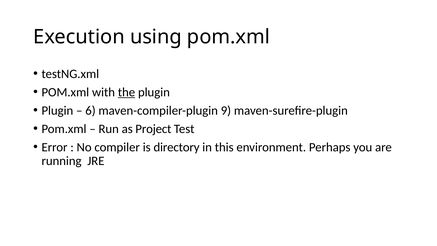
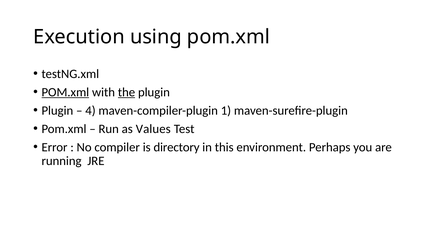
POM.xml at (65, 92) underline: none -> present
6: 6 -> 4
9: 9 -> 1
Project: Project -> Values
